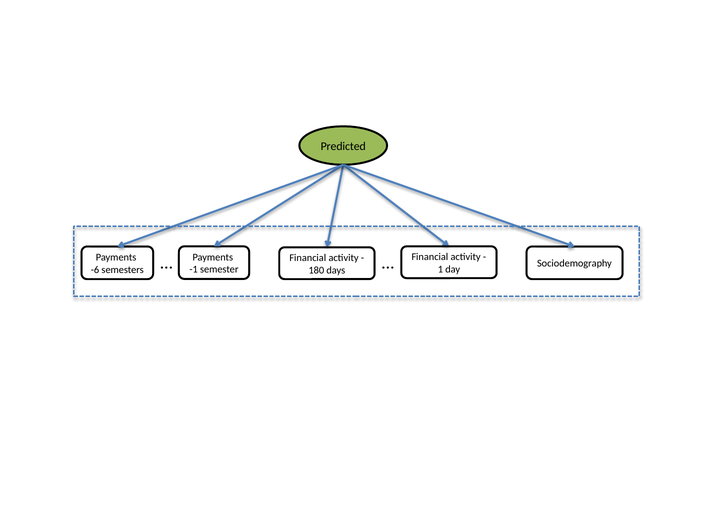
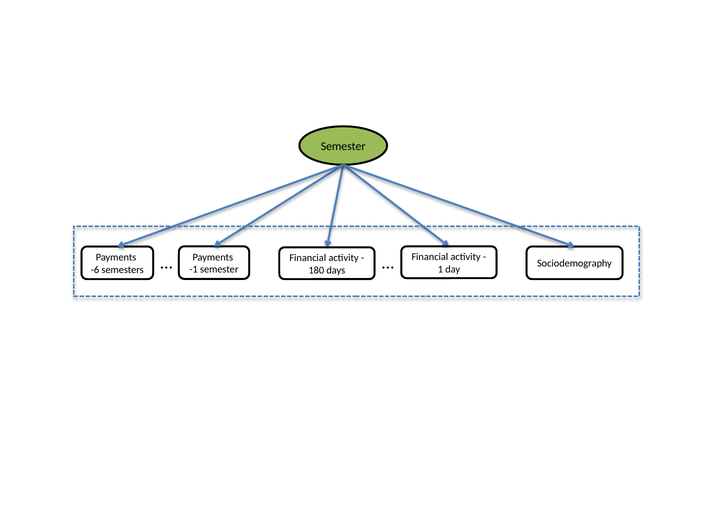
Predicted at (343, 146): Predicted -> Semester
